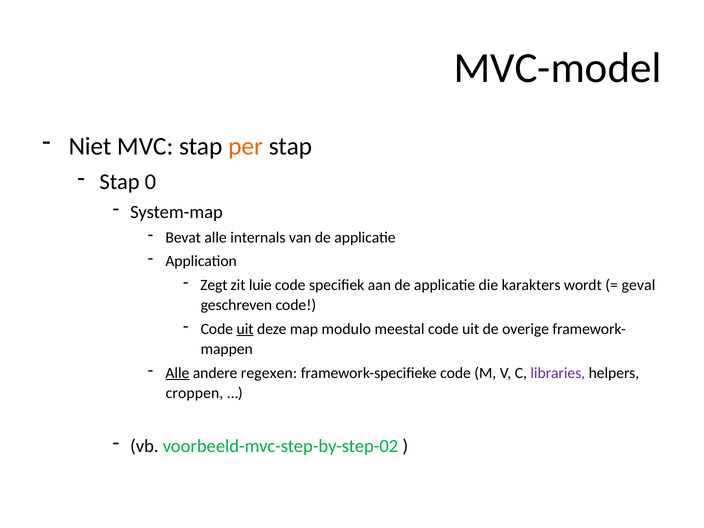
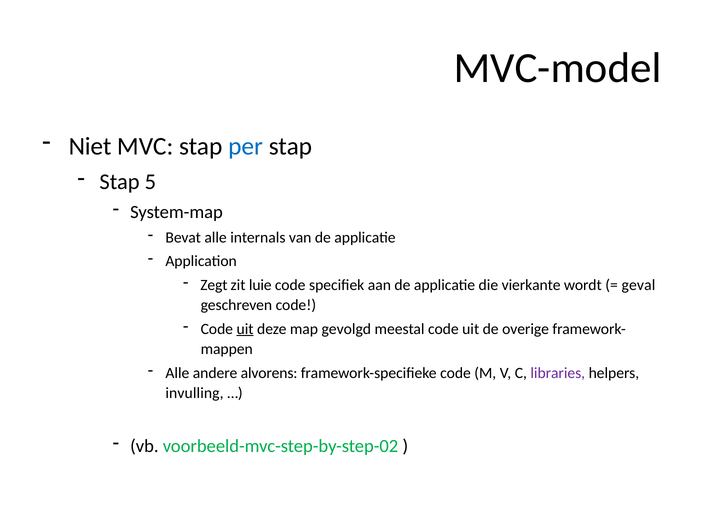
per colour: orange -> blue
0: 0 -> 5
karakters: karakters -> vierkante
modulo: modulo -> gevolgd
Alle at (177, 373) underline: present -> none
regexen: regexen -> alvorens
croppen: croppen -> invulling
